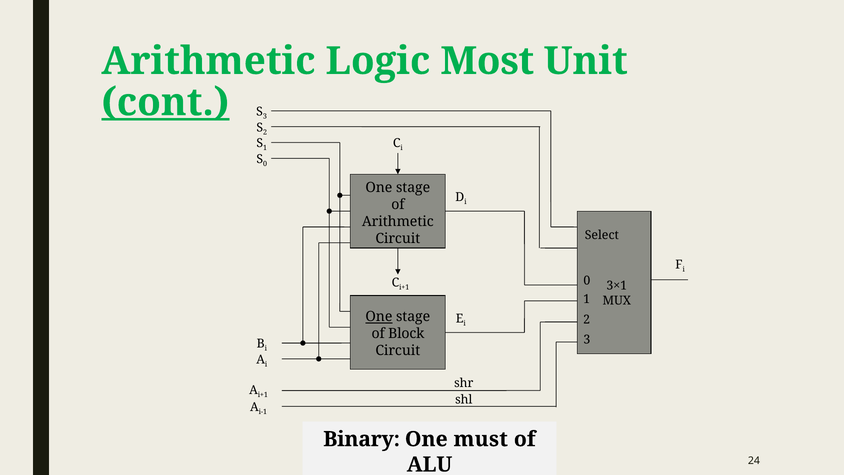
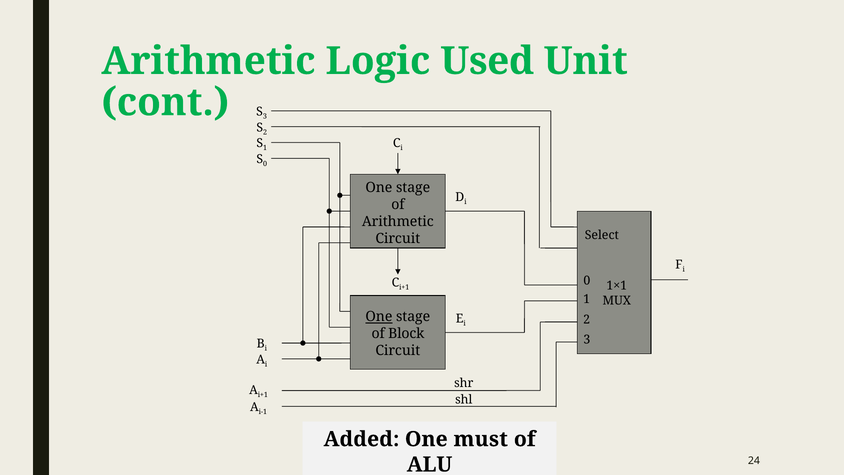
Most: Most -> Used
cont underline: present -> none
3×1: 3×1 -> 1×1
Binary: Binary -> Added
